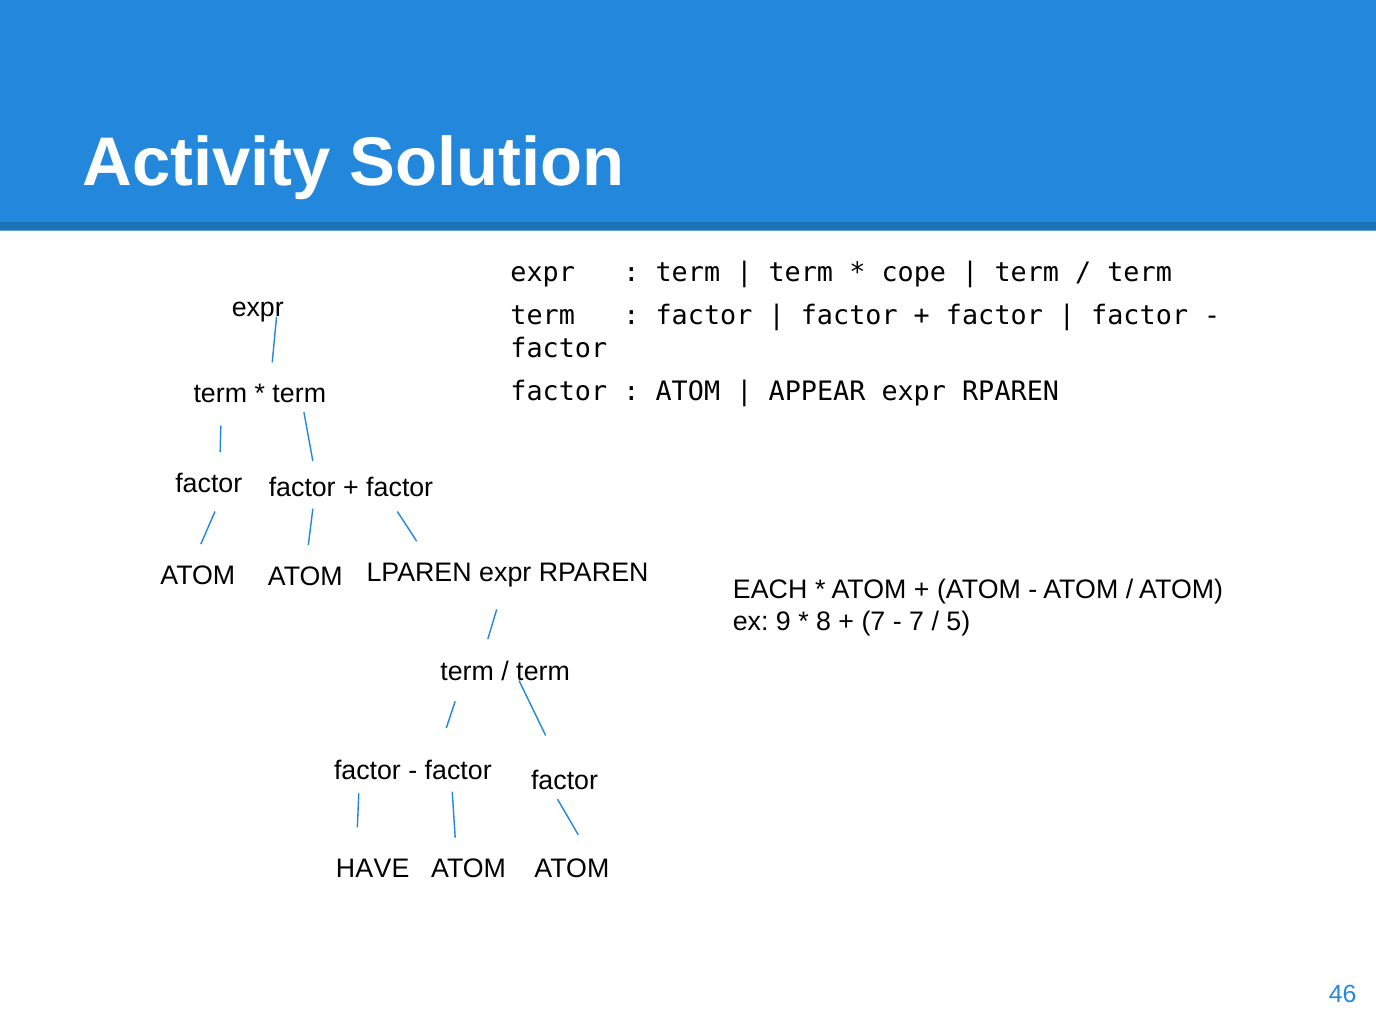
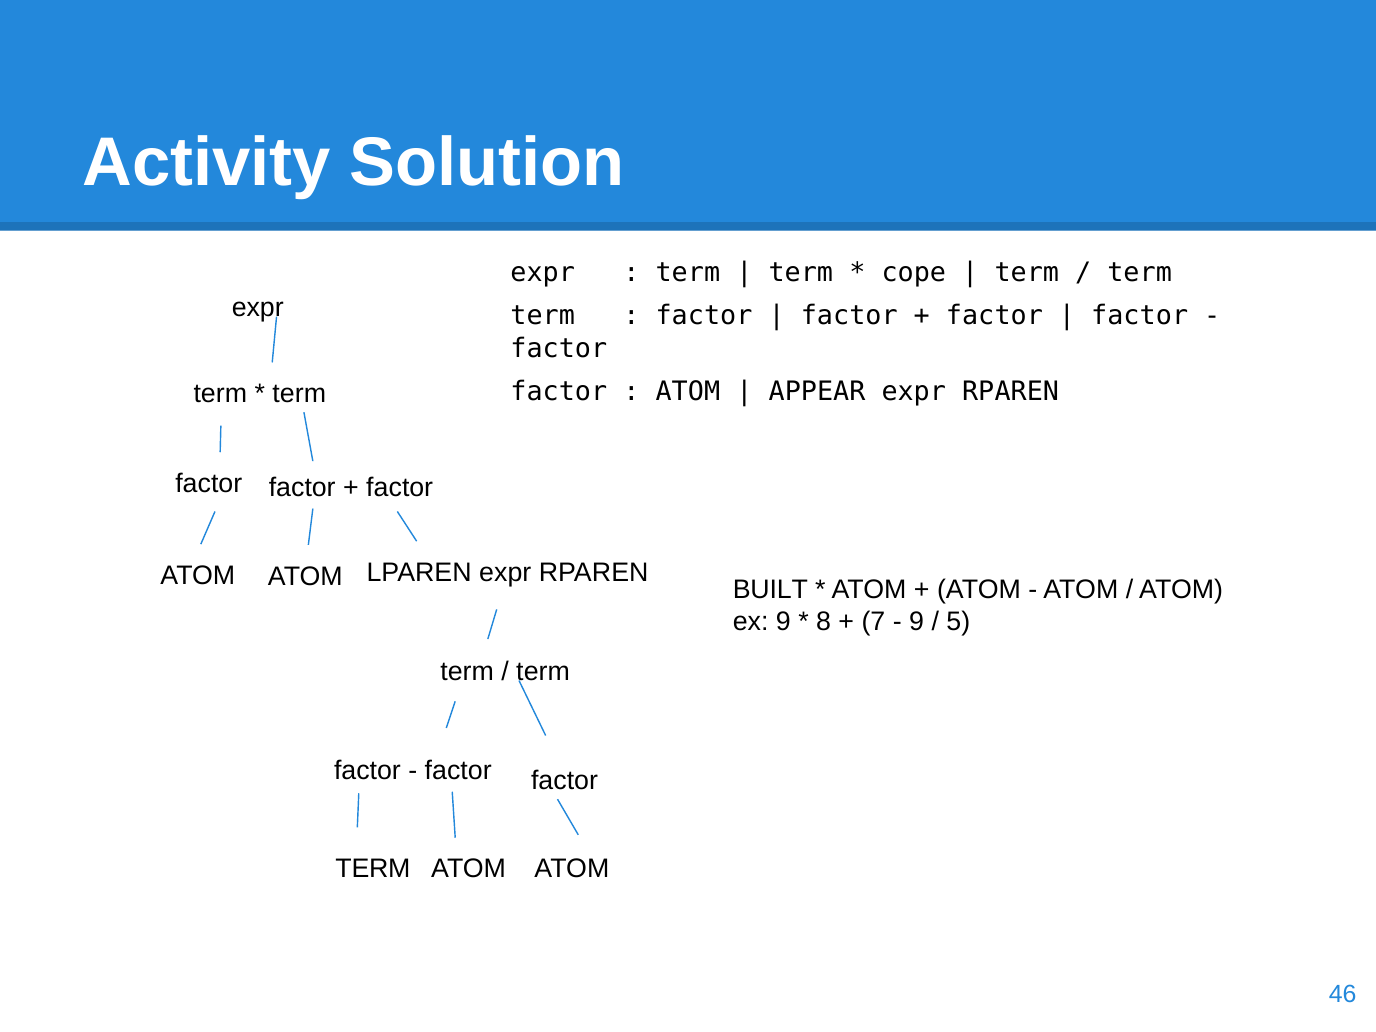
EACH: EACH -> BUILT
7 at (917, 621): 7 -> 9
HAVE at (373, 869): HAVE -> TERM
